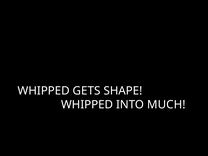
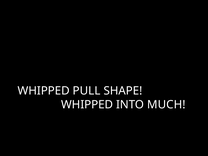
GETS: GETS -> PULL
